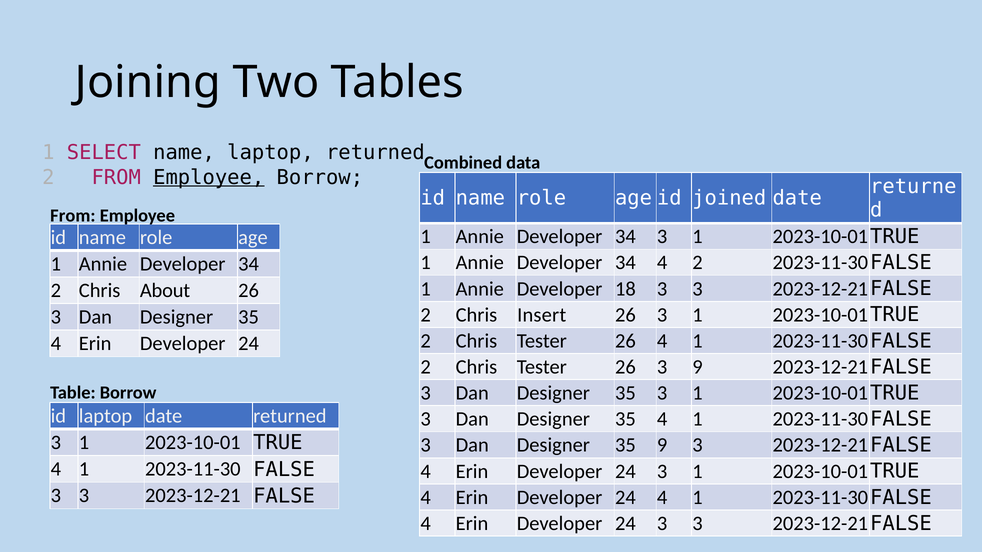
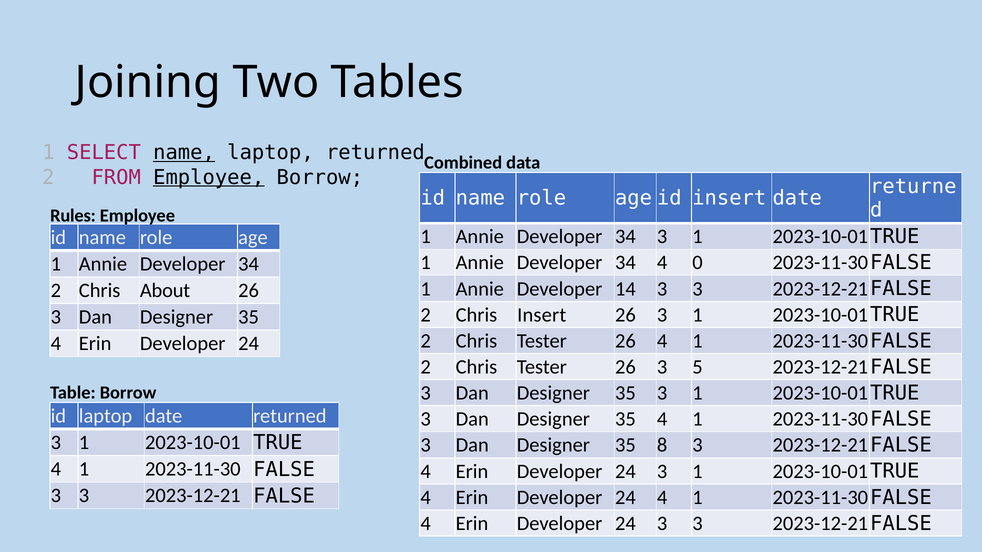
name at (184, 153) underline: none -> present
joined at (729, 198): joined -> insert
From at (73, 216): From -> Rules
4 2: 2 -> 0
18: 18 -> 14
3 9: 9 -> 5
35 9: 9 -> 8
